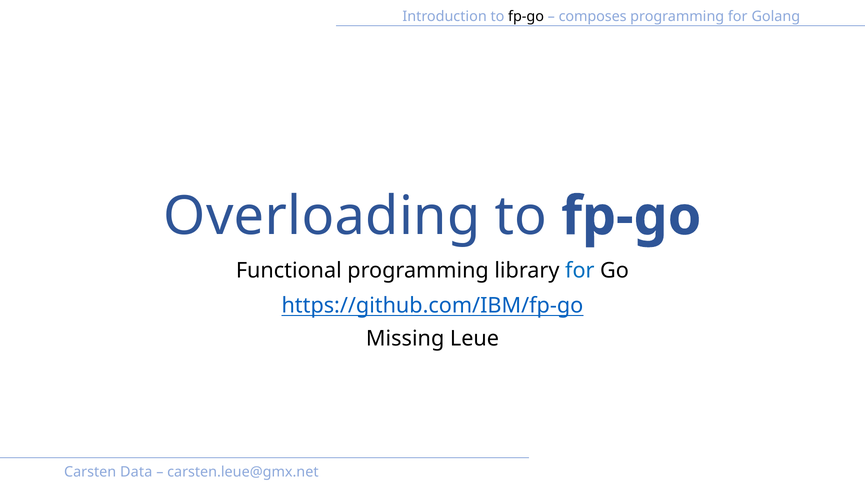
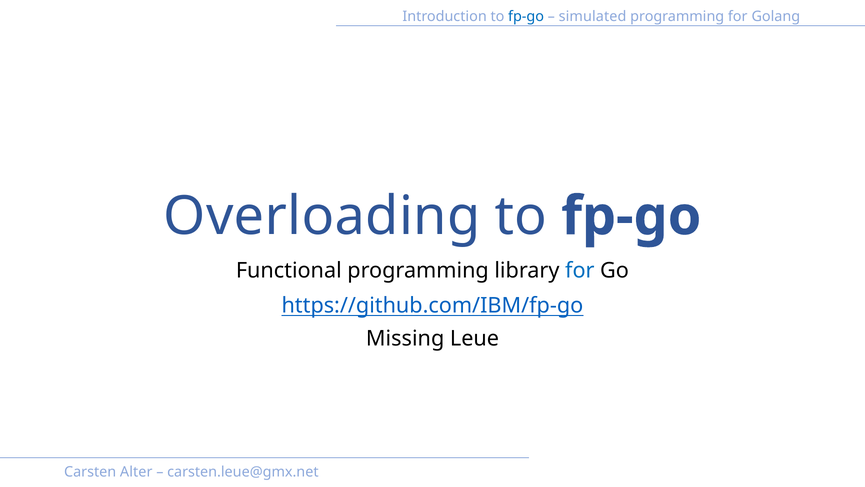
fp-go at (526, 17) colour: black -> blue
composes: composes -> simulated
Data: Data -> Alter
